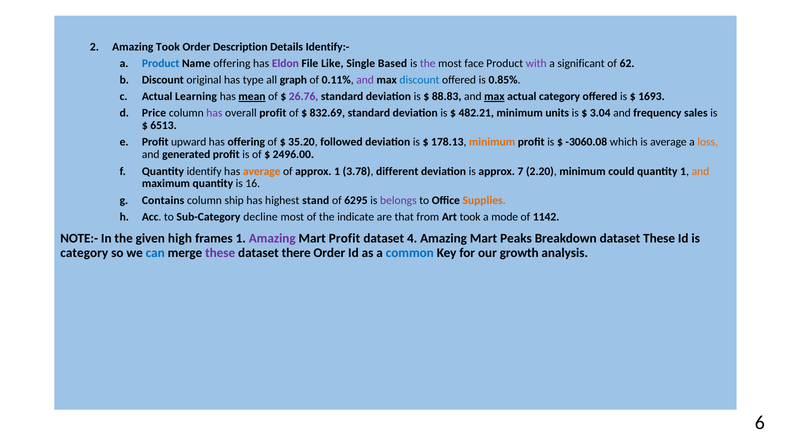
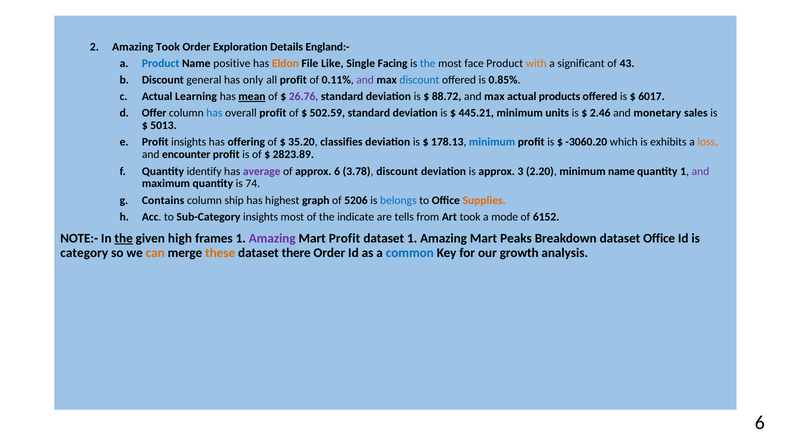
Description: Description -> Exploration
Identify:-: Identify:- -> England:-
Name offering: offering -> positive
Eldon colour: purple -> orange
Based: Based -> Facing
the at (428, 63) colour: purple -> blue
with colour: purple -> orange
62: 62 -> 43
original: original -> general
type: type -> only
all graph: graph -> profit
88.83: 88.83 -> 88.72
max at (494, 96) underline: present -> none
actual category: category -> products
1693: 1693 -> 6017
Price: Price -> Offer
has at (214, 113) colour: purple -> blue
832.69: 832.69 -> 502.59
482.21: 482.21 -> 445.21
3.04: 3.04 -> 2.46
frequency: frequency -> monetary
6513: 6513 -> 5013
Profit upward: upward -> insights
followed: followed -> classifies
minimum at (492, 142) colour: orange -> blue
-3060.08: -3060.08 -> -3060.20
is average: average -> exhibits
generated: generated -> encounter
2496.00: 2496.00 -> 2823.89
average at (262, 171) colour: orange -> purple
approx 1: 1 -> 6
3.78 different: different -> discount
7: 7 -> 3
minimum could: could -> name
and at (701, 171) colour: orange -> purple
16: 16 -> 74
stand: stand -> graph
6295: 6295 -> 5206
belongs colour: purple -> blue
Sub-Category decline: decline -> insights
that: that -> tells
1142: 1142 -> 6152
the at (124, 238) underline: none -> present
dataset 4: 4 -> 1
dataset These: These -> Office
can colour: blue -> orange
these at (220, 253) colour: purple -> orange
